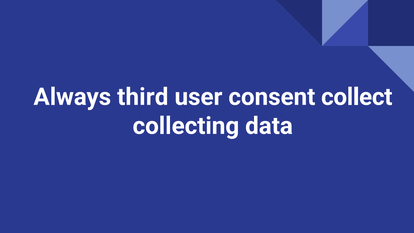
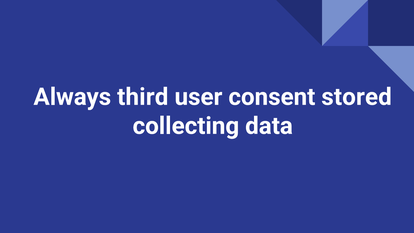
collect: collect -> stored
